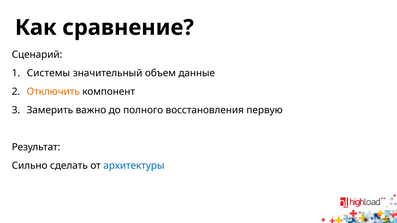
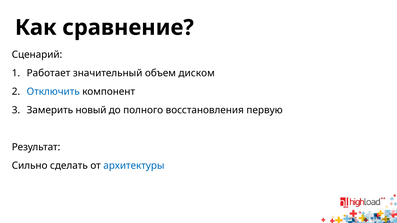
Системы: Системы -> Работает
данные: данные -> диском
Отключить colour: orange -> blue
важно: важно -> новый
